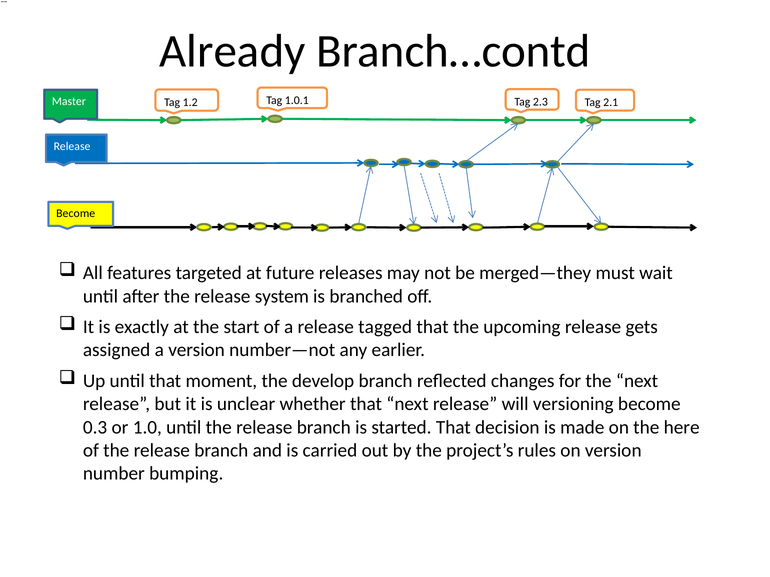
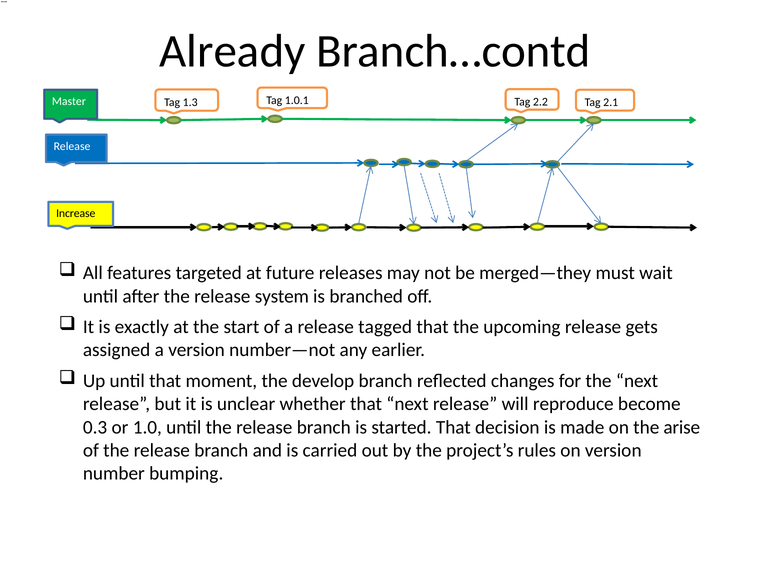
2.3: 2.3 -> 2.2
1.2: 1.2 -> 1.3
Become at (76, 214): Become -> Increase
versioning: versioning -> reproduce
here: here -> arise
